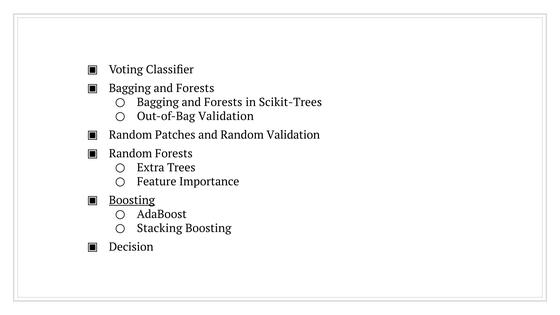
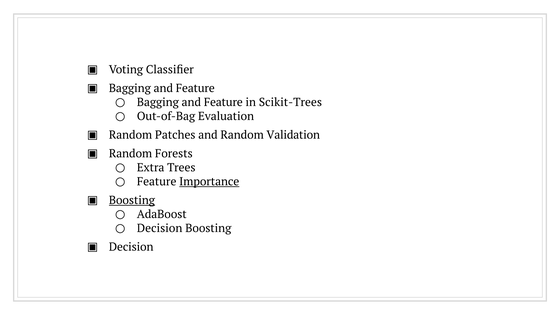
Forests at (195, 88): Forests -> Feature
Forests at (223, 102): Forests -> Feature
Out-of-Bag Validation: Validation -> Evaluation
Importance underline: none -> present
Stacking at (160, 228): Stacking -> Decision
